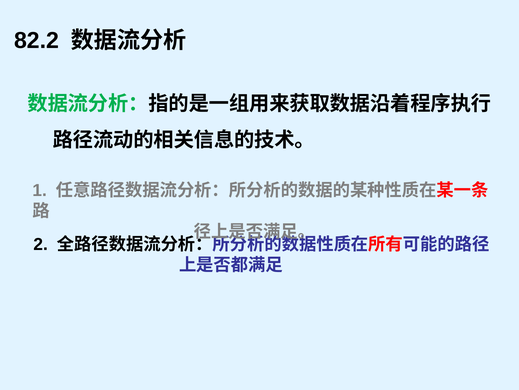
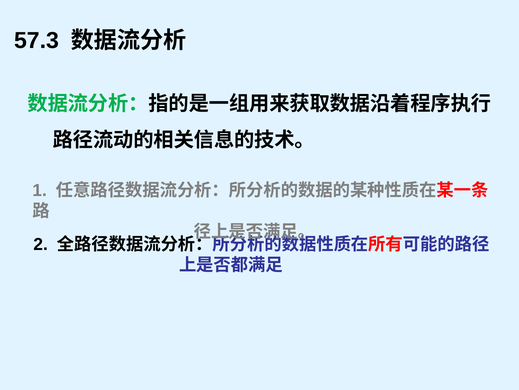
82.2: 82.2 -> 57.3
